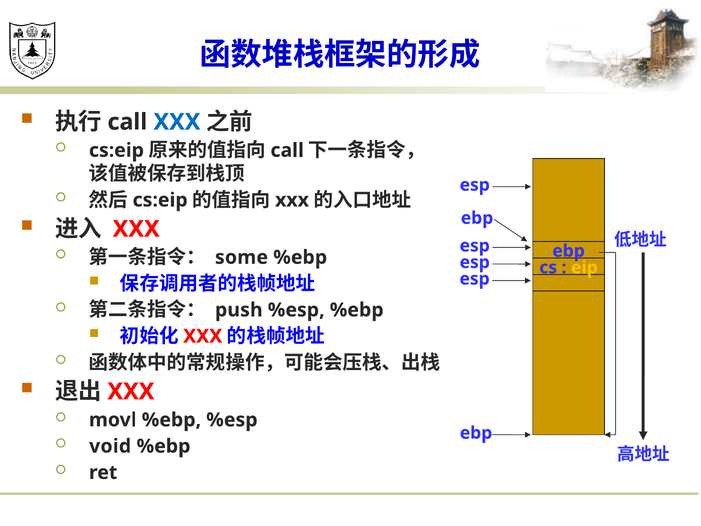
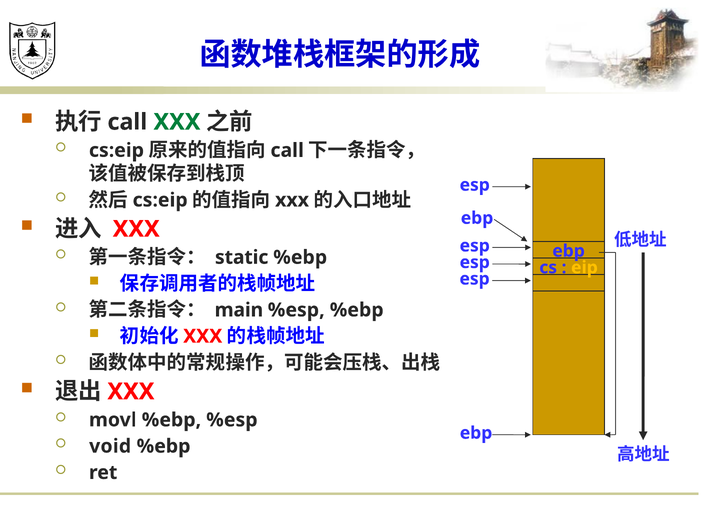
XXX at (177, 122) colour: blue -> green
some: some -> static
push: push -> main
